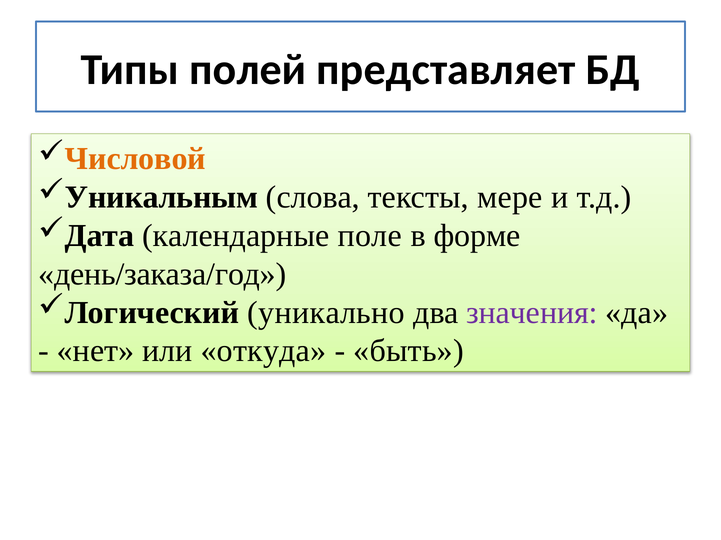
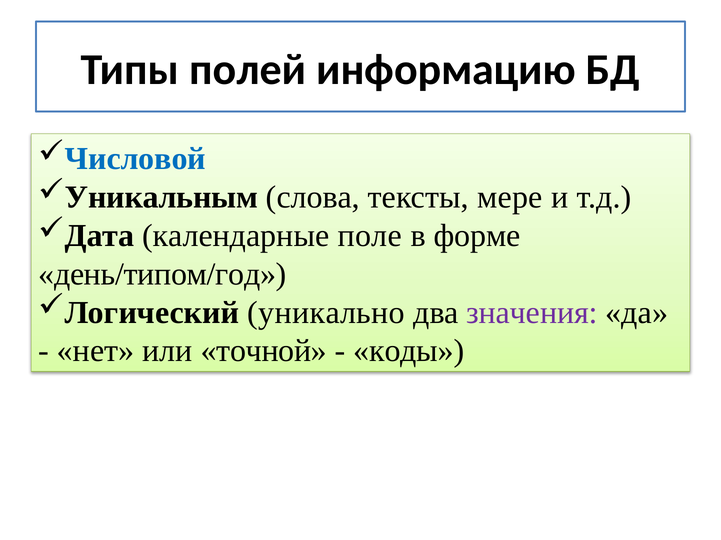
представляет: представляет -> информацию
Числовой colour: orange -> blue
день/заказа/год: день/заказа/год -> день/типом/год
откуда: откуда -> точной
быть: быть -> коды
